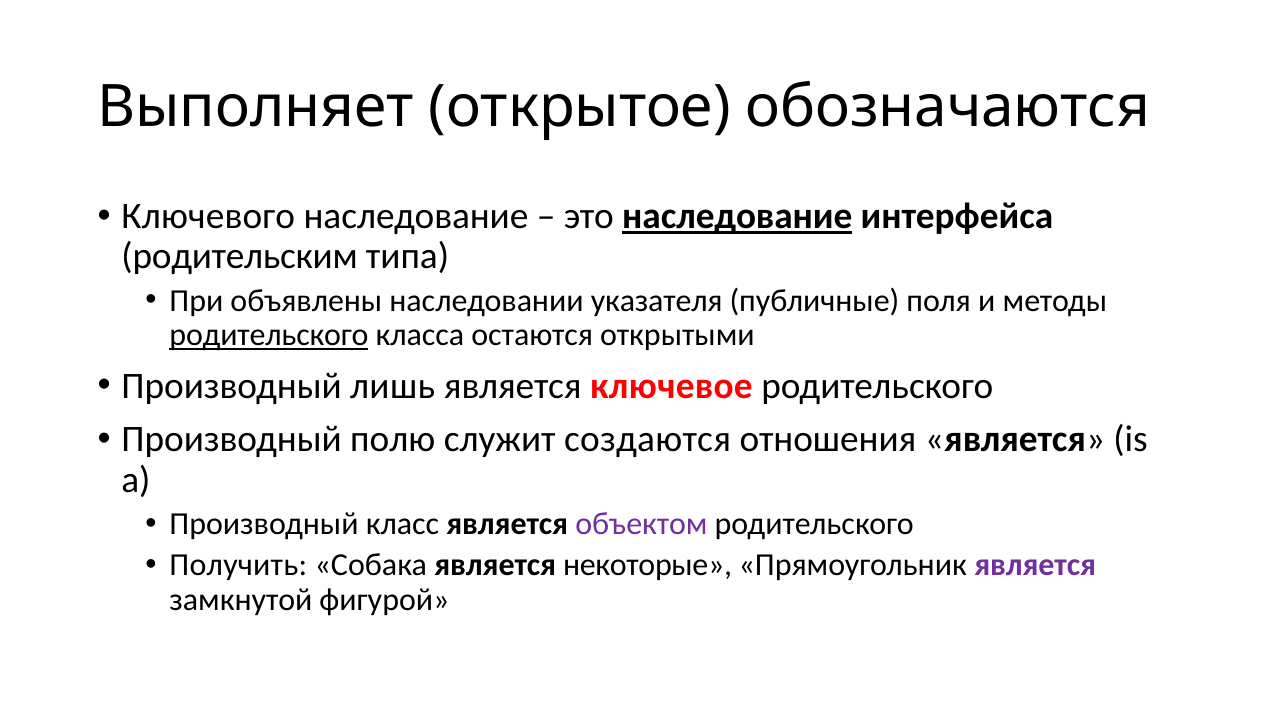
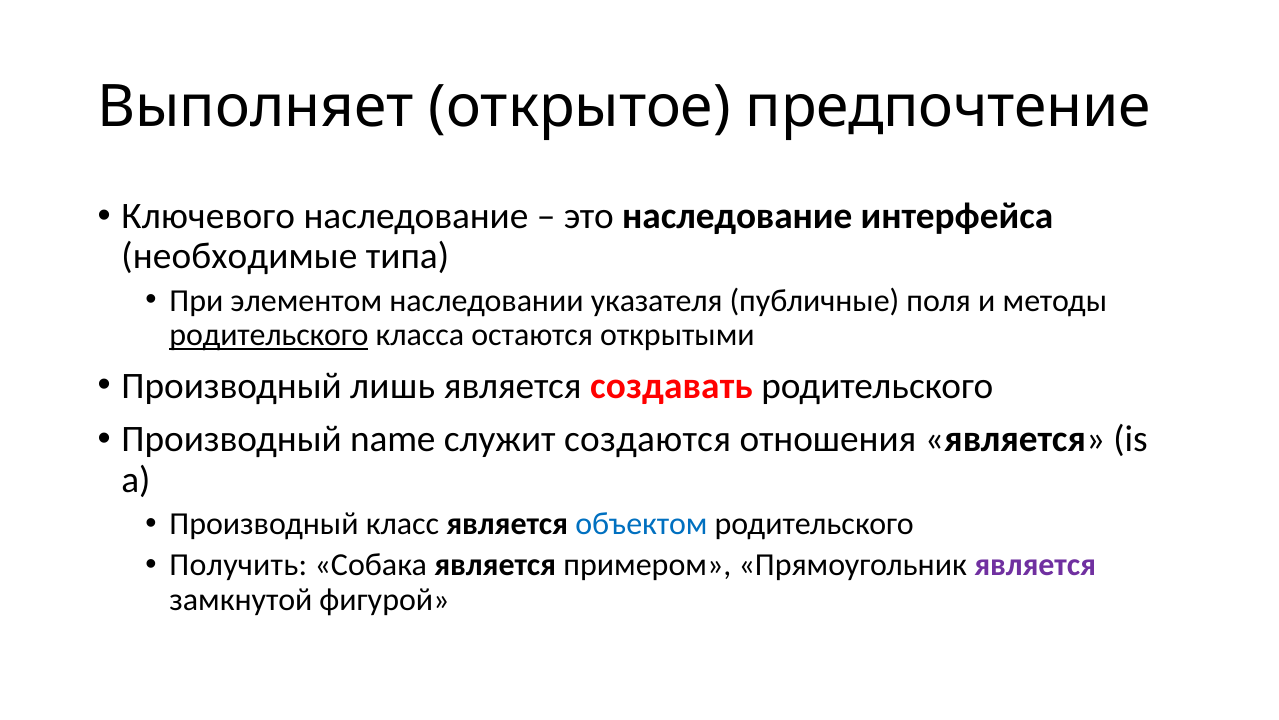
обозначаются: обозначаются -> предпочтение
наследование at (737, 216) underline: present -> none
родительским: родительским -> необходимые
объявлены: объявлены -> элементом
ключевое: ключевое -> создавать
полю: полю -> name
объектом colour: purple -> blue
некоторые: некоторые -> примером
